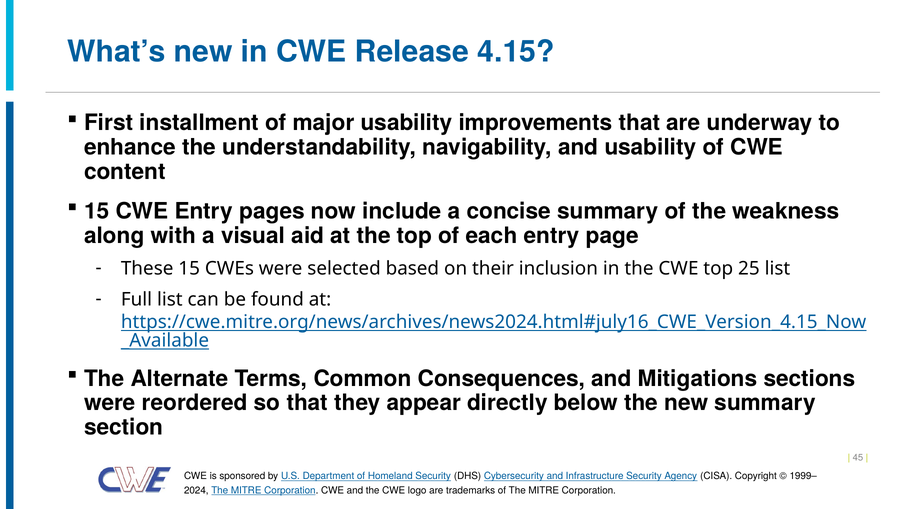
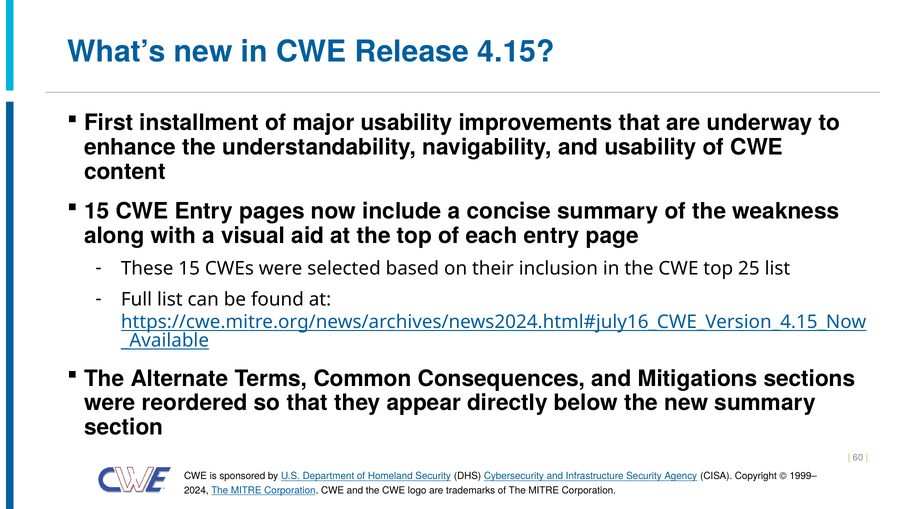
45: 45 -> 60
